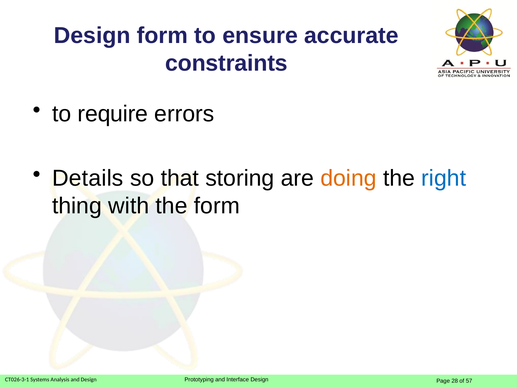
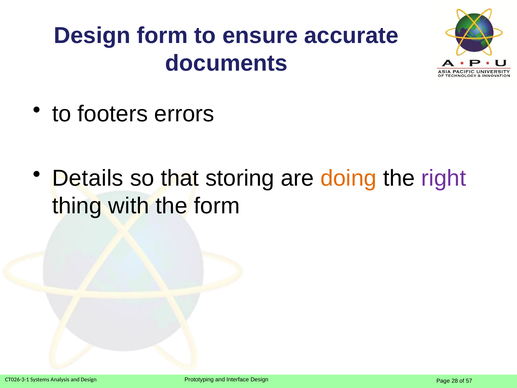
constraints: constraints -> documents
require: require -> footers
right colour: blue -> purple
